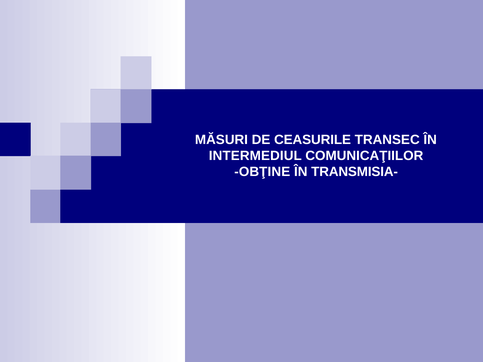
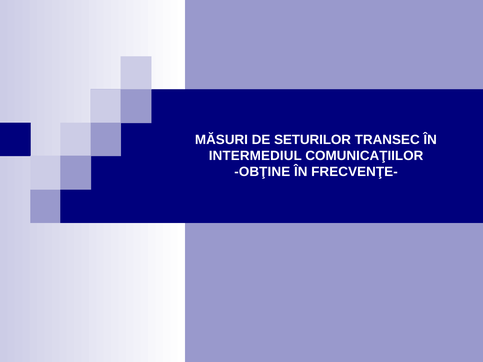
CEASURILE: CEASURILE -> SETURILOR
TRANSMISIA-: TRANSMISIA- -> FRECVENŢE-
